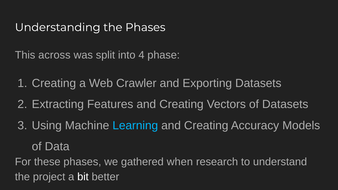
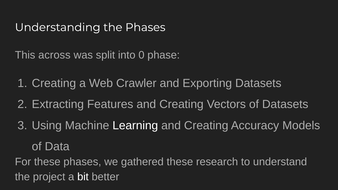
4: 4 -> 0
Learning colour: light blue -> white
gathered when: when -> these
